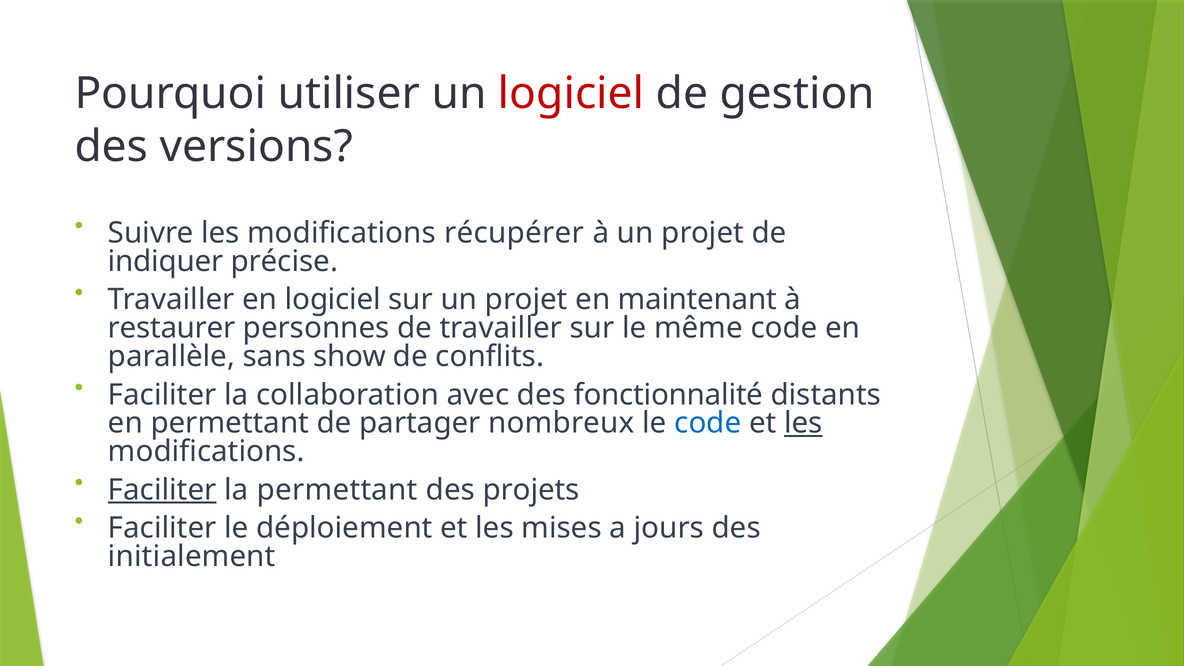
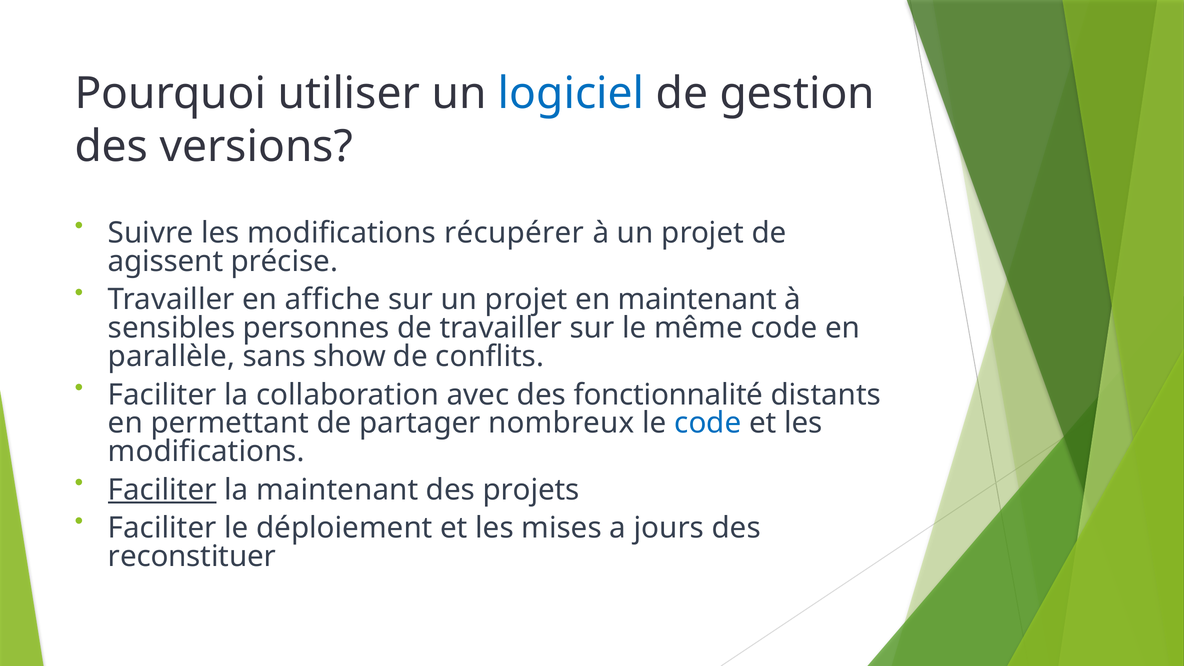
logiciel at (571, 93) colour: red -> blue
indiquer: indiquer -> agissent
en logiciel: logiciel -> affiche
restaurer: restaurer -> sensibles
les at (803, 423) underline: present -> none
la permettant: permettant -> maintenant
initialement: initialement -> reconstituer
